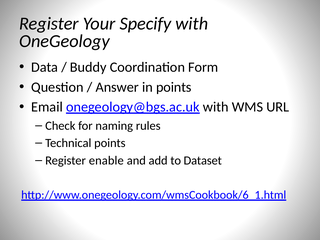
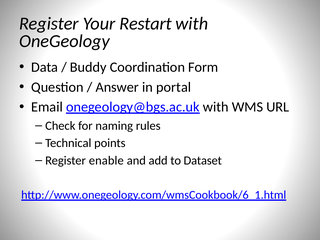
Specify: Specify -> Restart
in points: points -> portal
